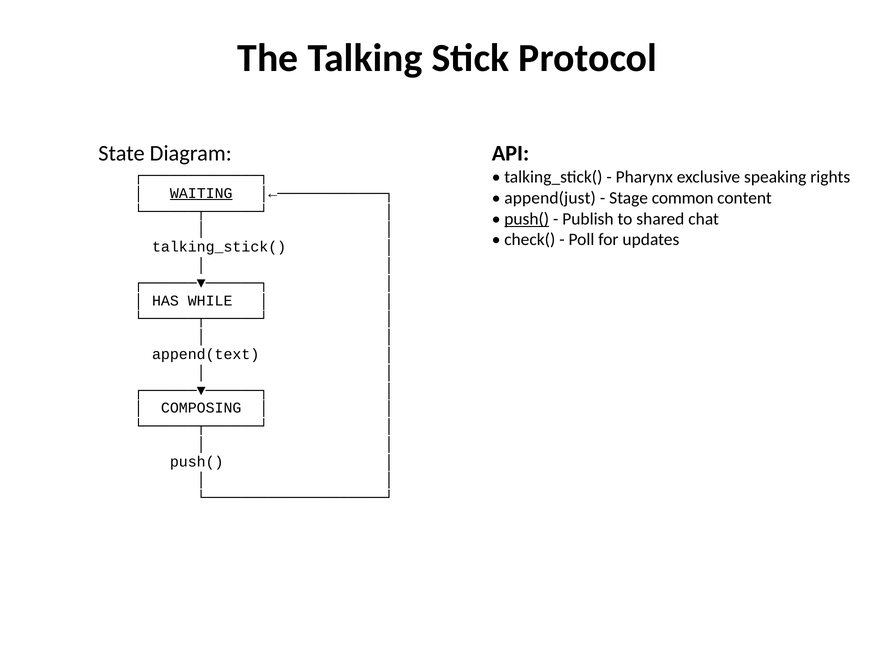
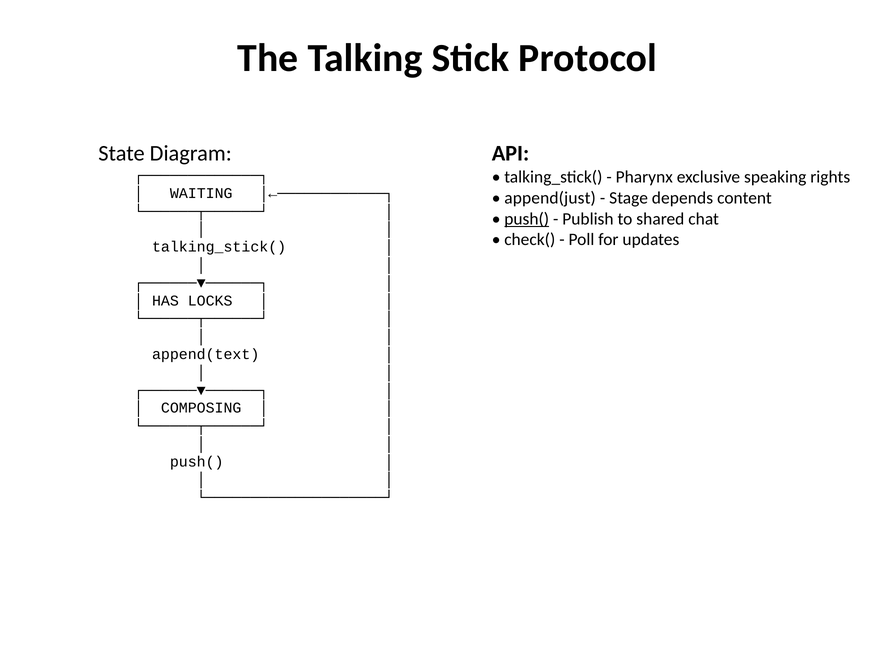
WAITING underline: present -> none
common: common -> depends
WHILE: WHILE -> LOCKS
